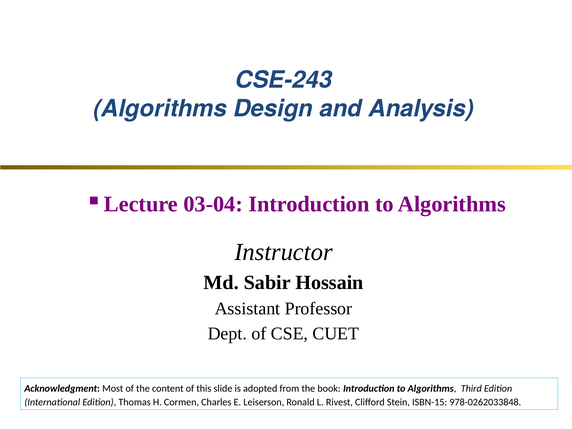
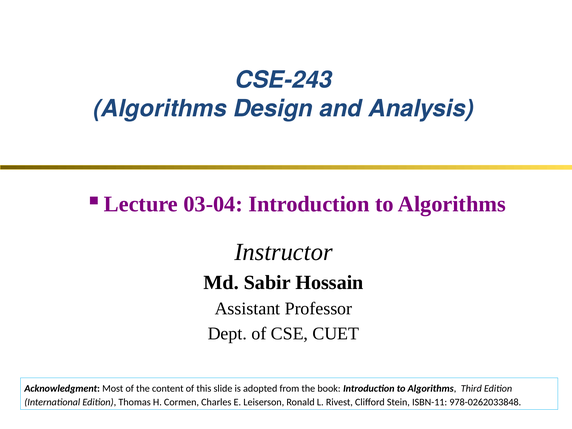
ISBN-15: ISBN-15 -> ISBN-11
